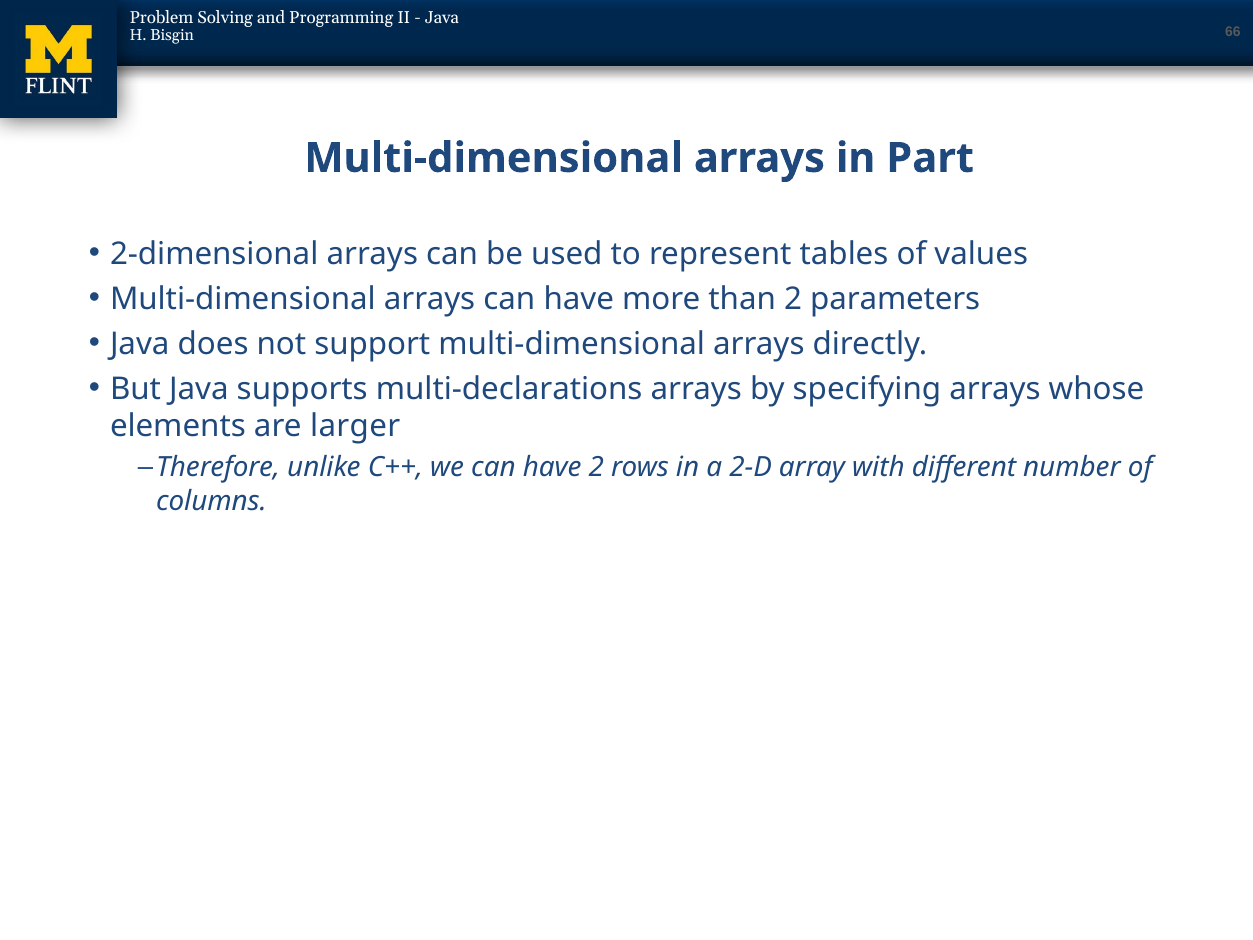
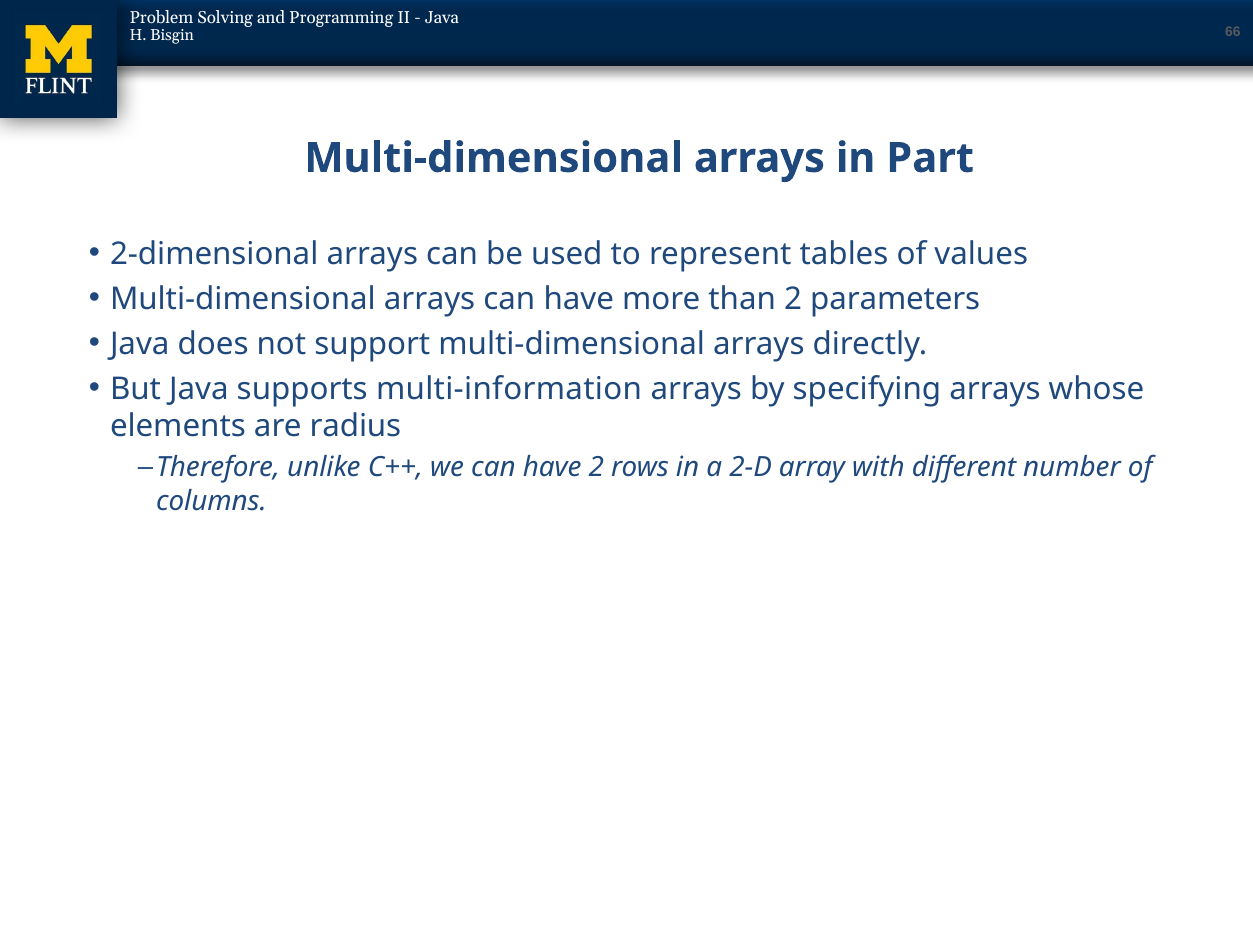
multi-declarations: multi-declarations -> multi-information
larger: larger -> radius
